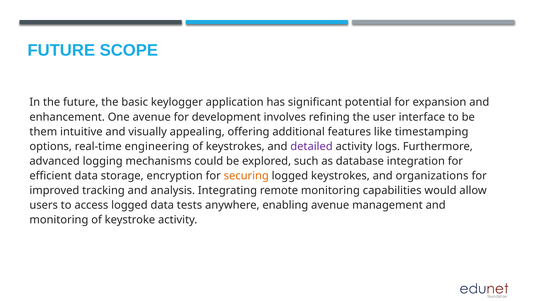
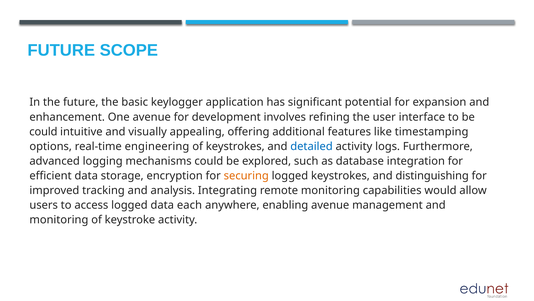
them at (43, 131): them -> could
detailed colour: purple -> blue
organizations: organizations -> distinguishing
tests: tests -> each
